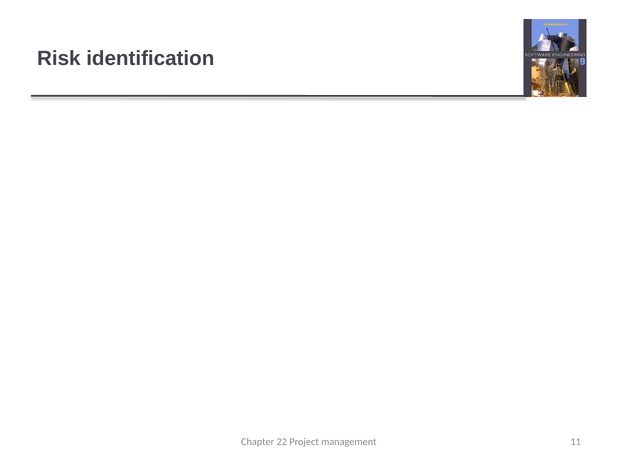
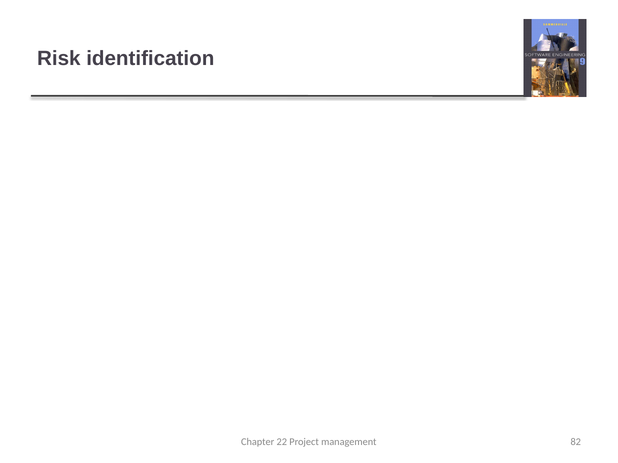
11: 11 -> 82
